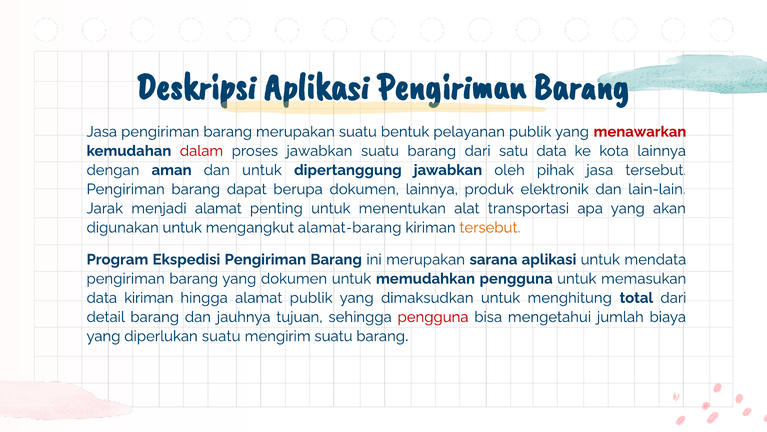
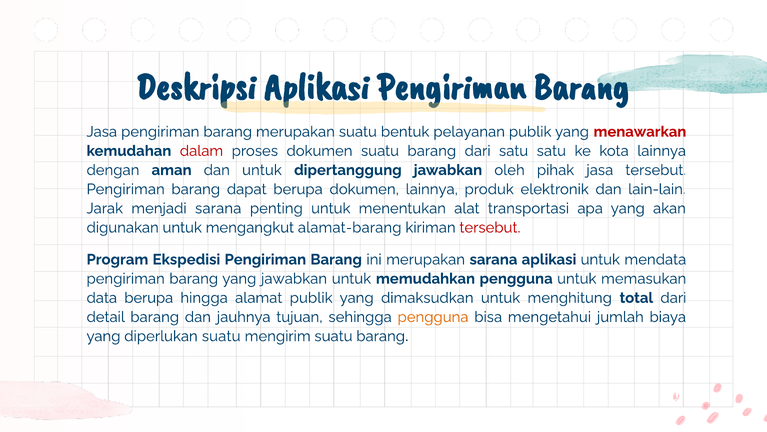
proses jawabkan: jawabkan -> dokumen
satu data: data -> satu
menjadi alamat: alamat -> sarana
tersebut at (490, 227) colour: orange -> red
yang dokumen: dokumen -> jawabkan
data kiriman: kiriman -> berupa
pengguna at (433, 317) colour: red -> orange
